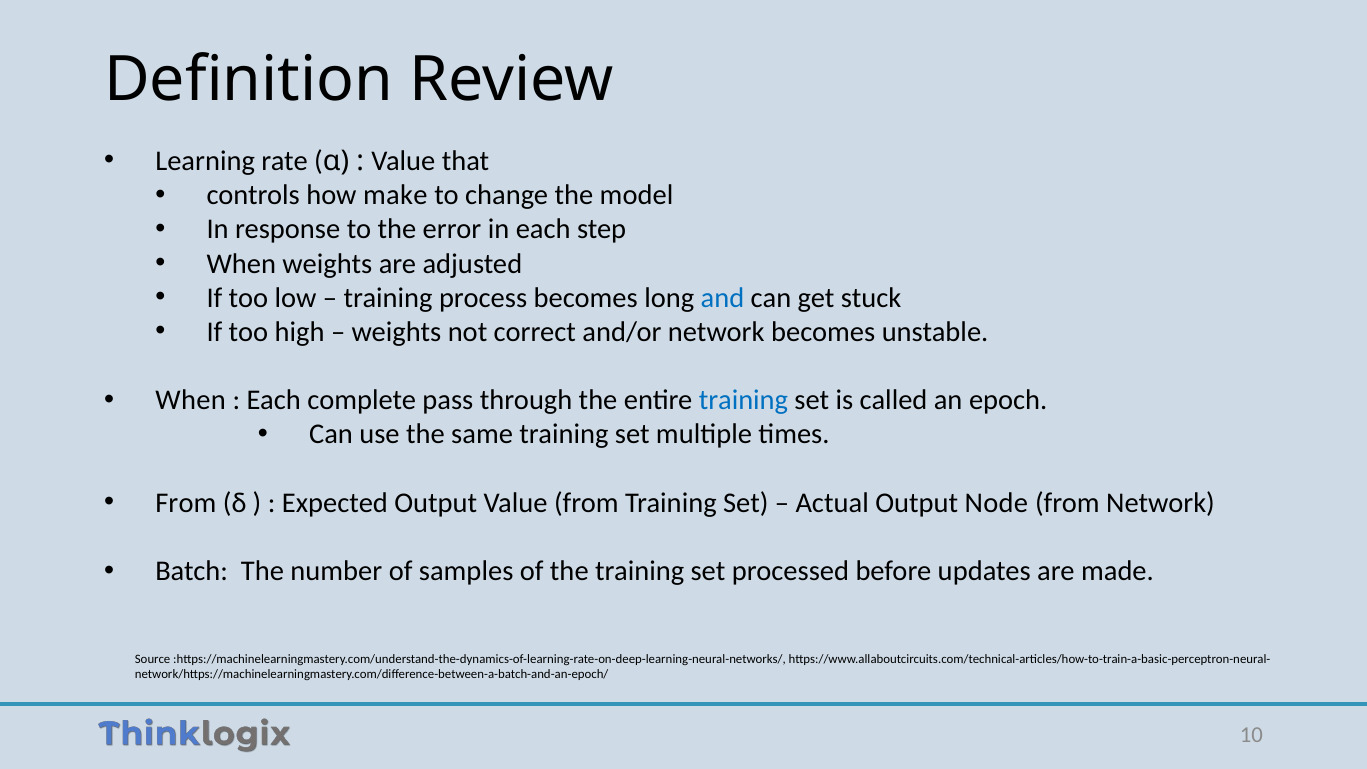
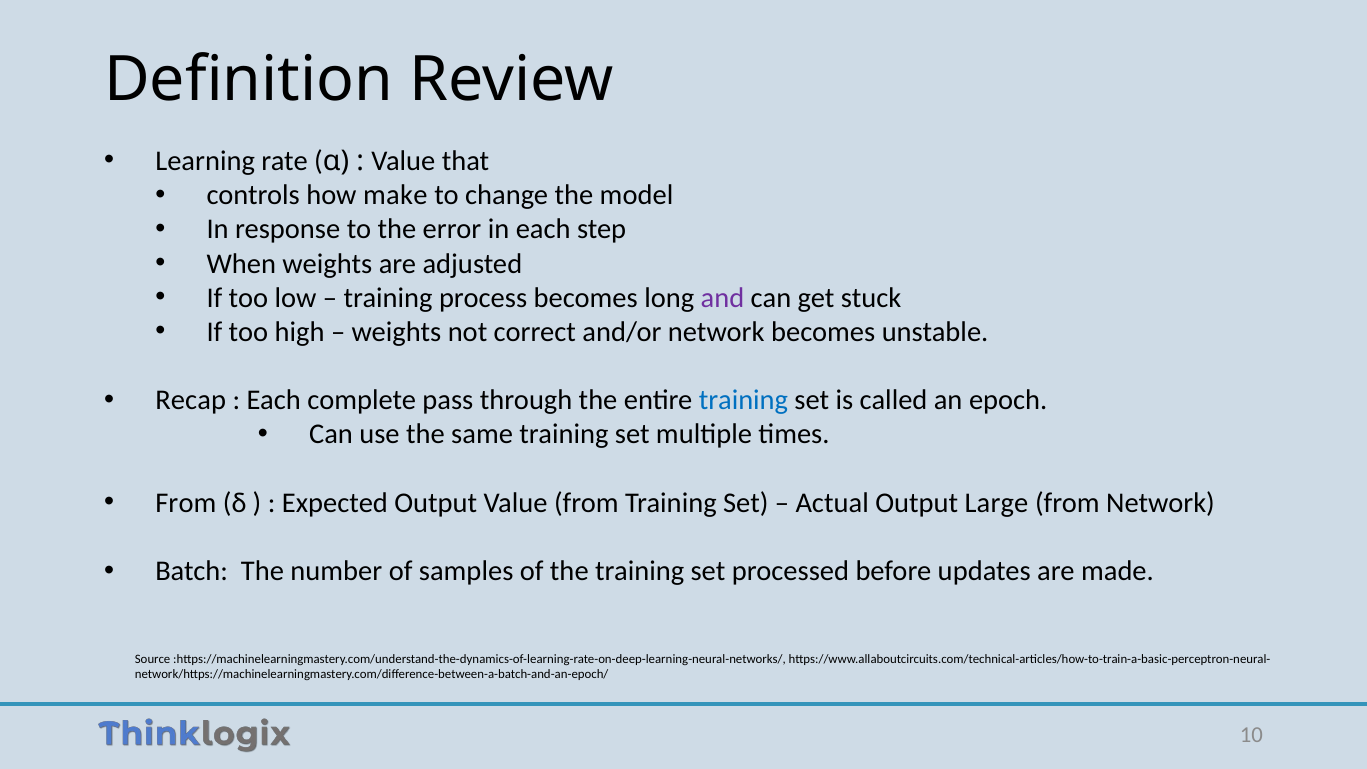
and colour: blue -> purple
When at (191, 400): When -> Recap
Node: Node -> Large
